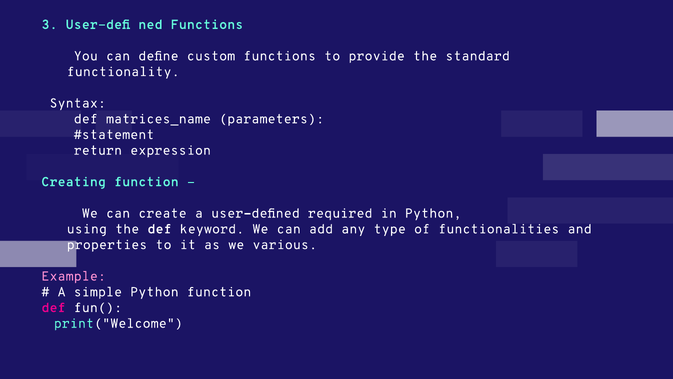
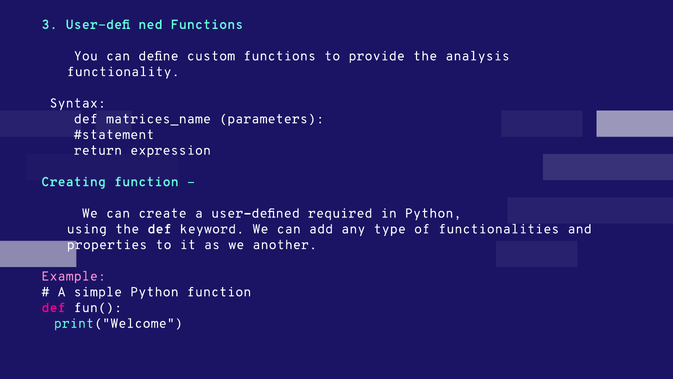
standard: standard -> analysis
various: various -> another
